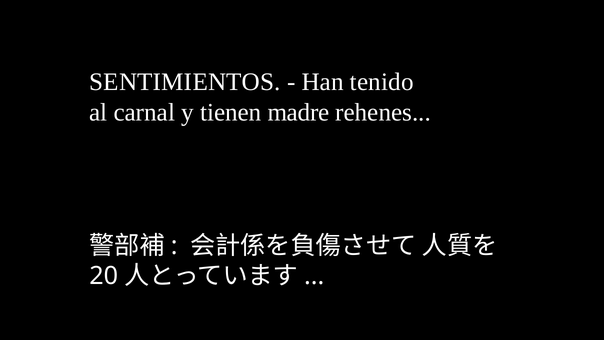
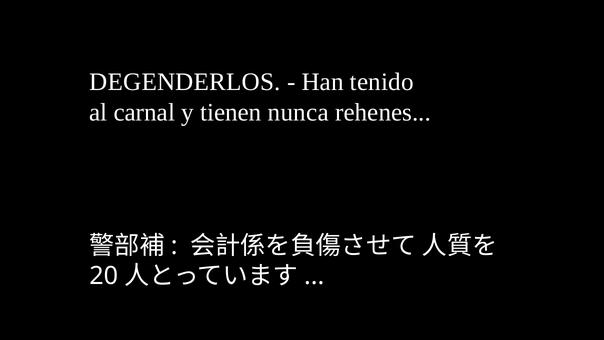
SENTIMIENTOS: SENTIMIENTOS -> DEGENDERLOS
madre: madre -> nunca
